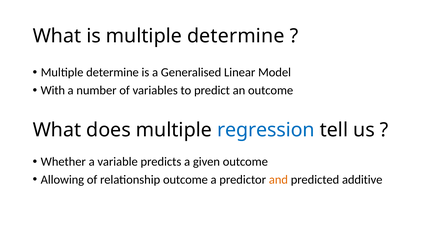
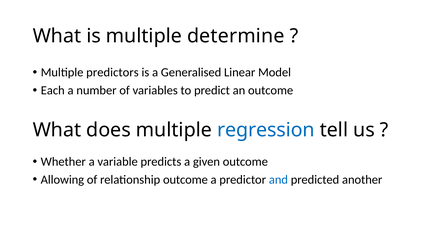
determine at (113, 73): determine -> predictors
With: With -> Each
and colour: orange -> blue
additive: additive -> another
